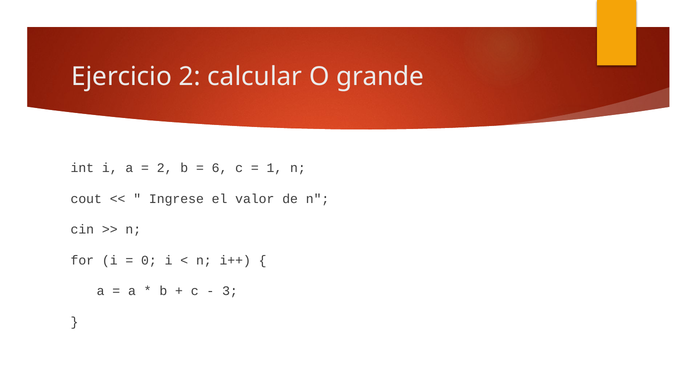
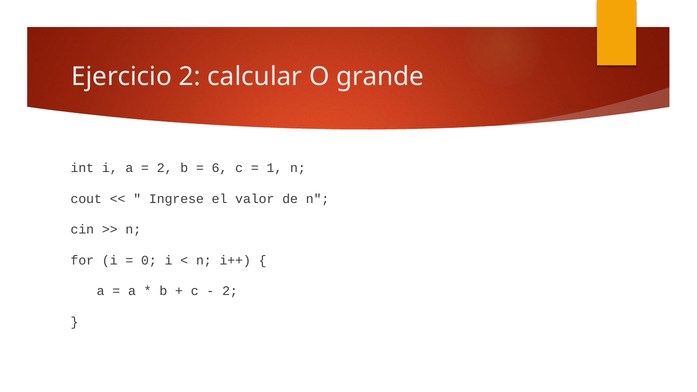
3 at (230, 291): 3 -> 2
